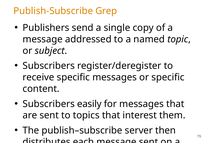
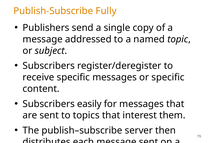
Grep: Grep -> Fully
